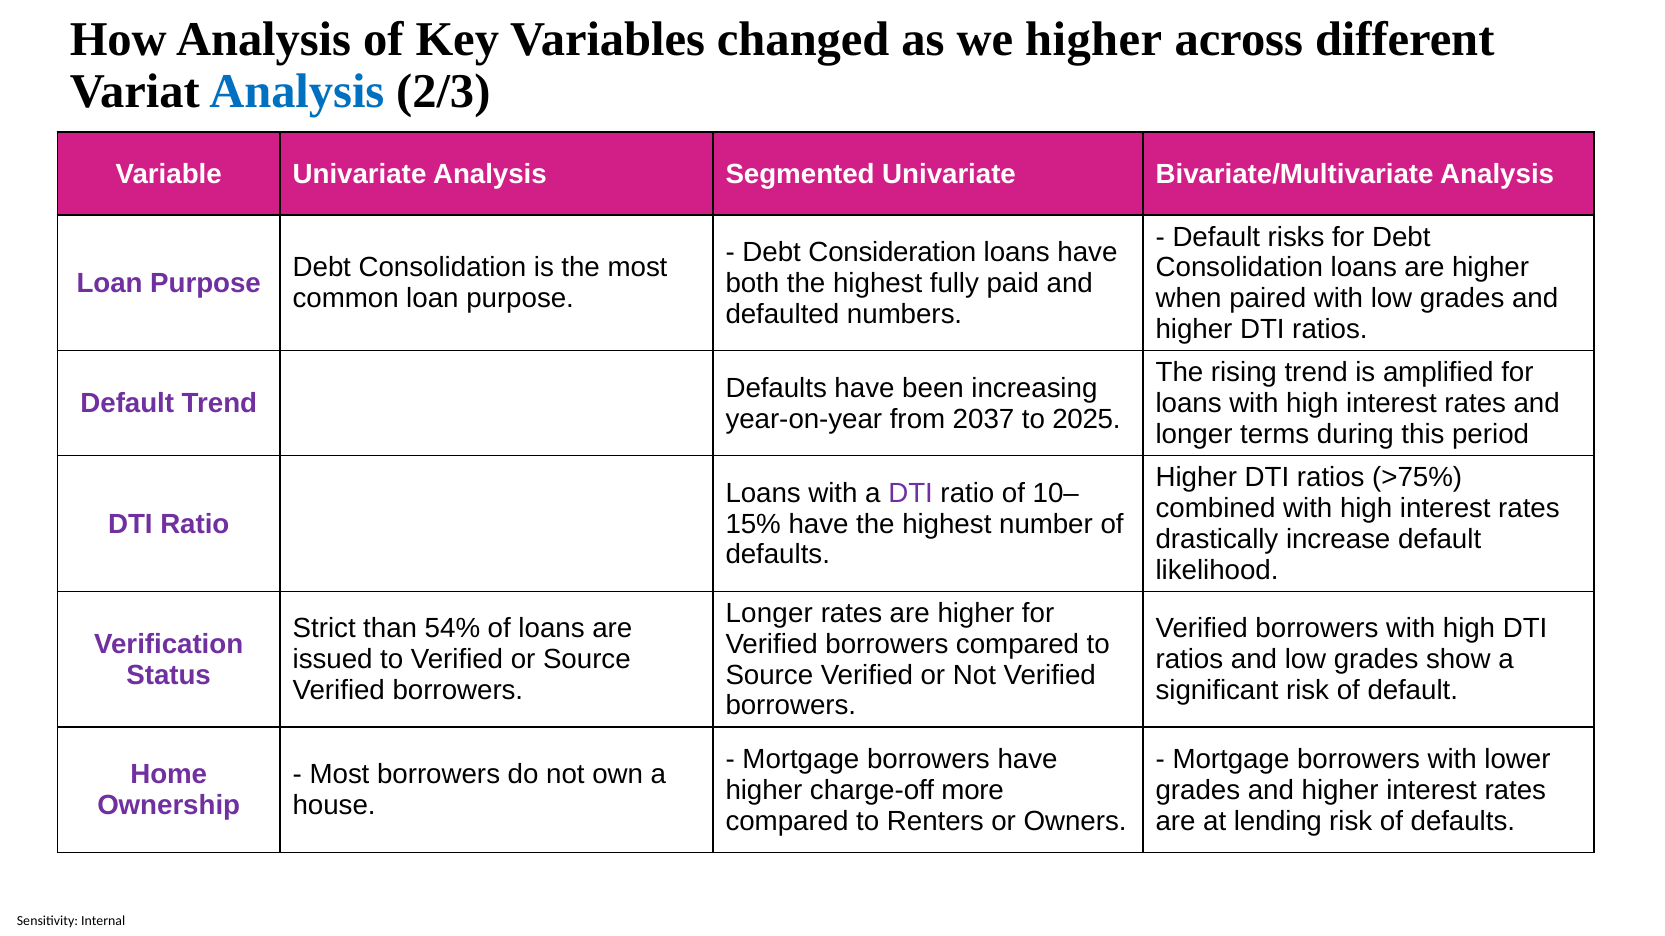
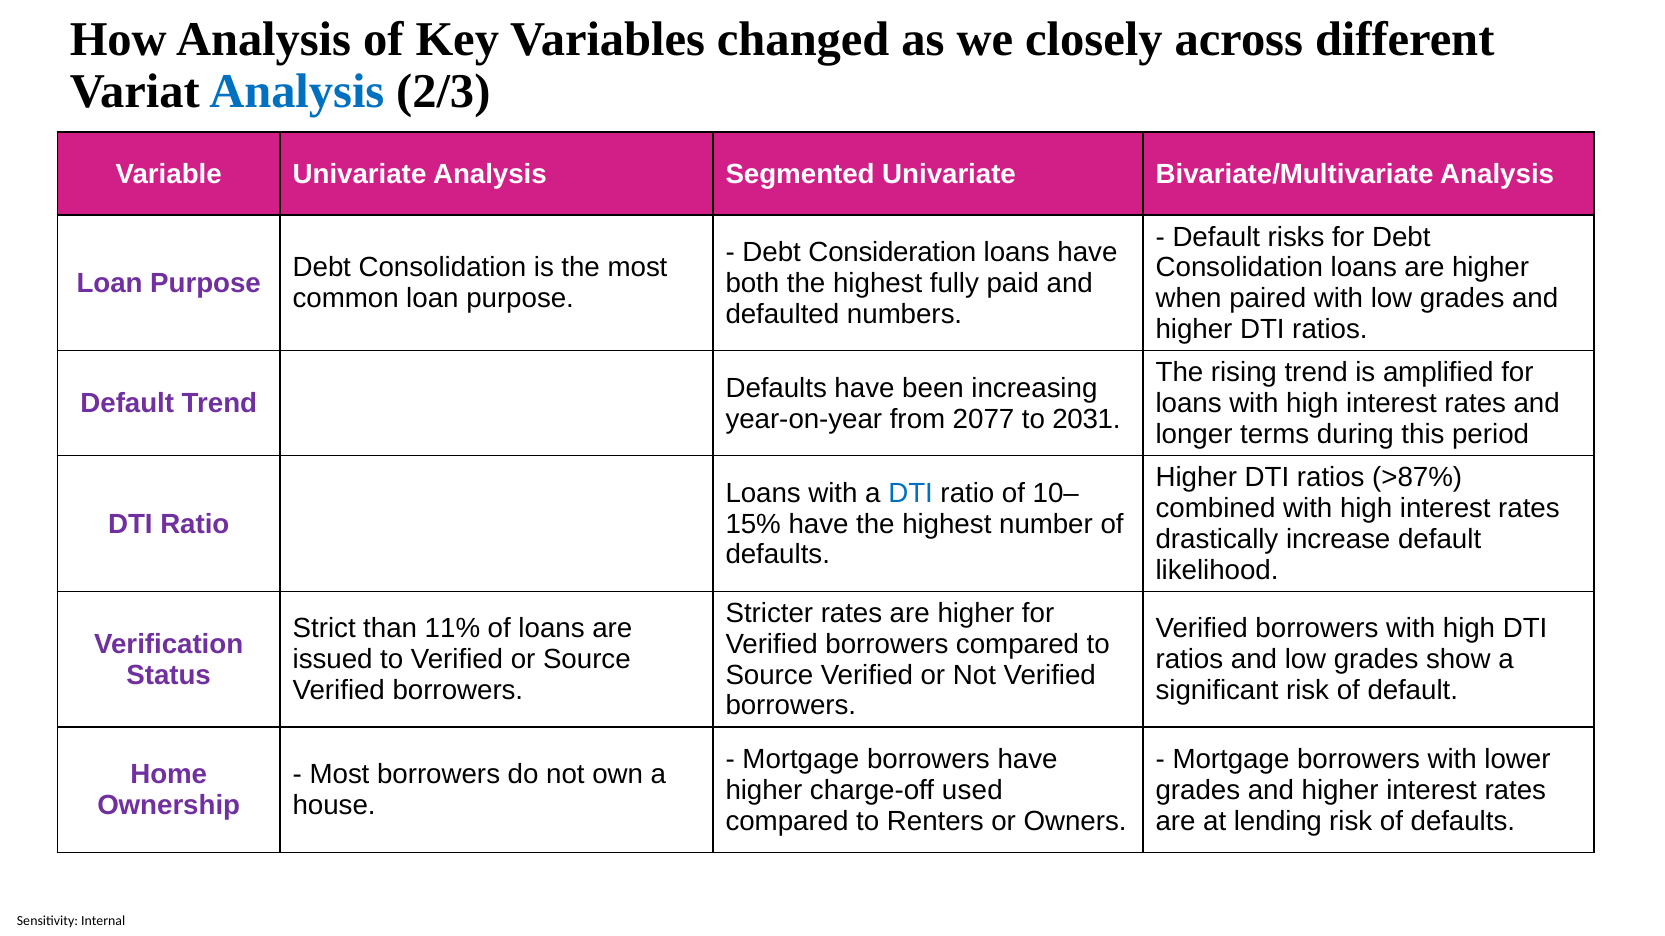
we higher: higher -> closely
2037: 2037 -> 2077
2025: 2025 -> 2031
>75%: >75% -> >87%
DTI at (911, 493) colour: purple -> blue
Longer at (769, 614): Longer -> Stricter
54%: 54% -> 11%
more: more -> used
